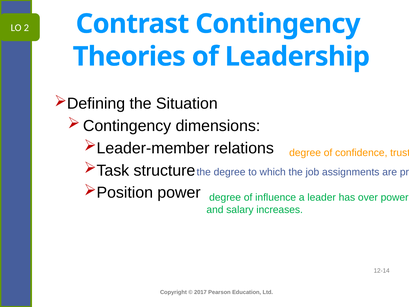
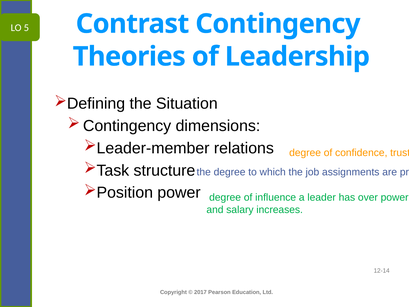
2: 2 -> 5
